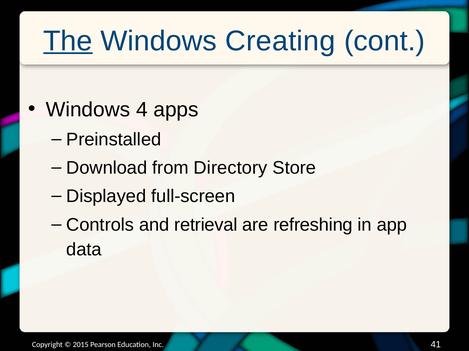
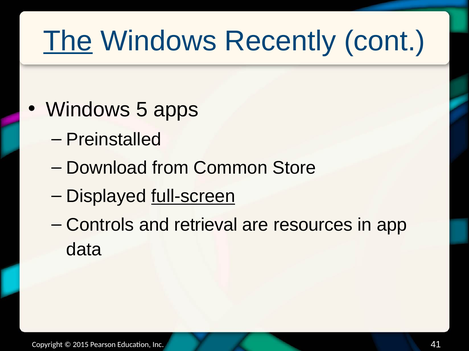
Creating: Creating -> Recently
4: 4 -> 5
Directory: Directory -> Common
full-screen underline: none -> present
refreshing: refreshing -> resources
